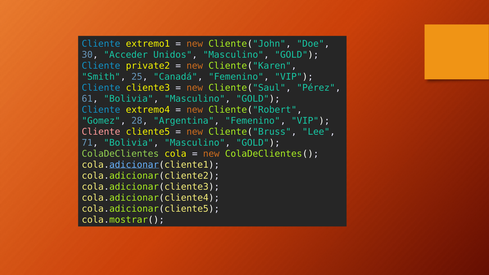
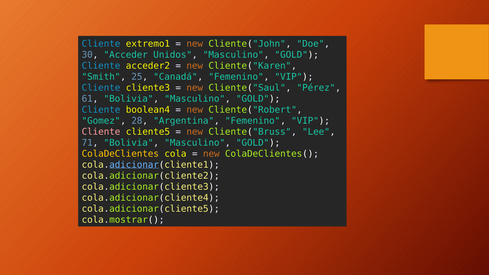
private2: private2 -> acceder2
extremo4: extremo4 -> boolean4
ColaDeClientes colour: light green -> yellow
